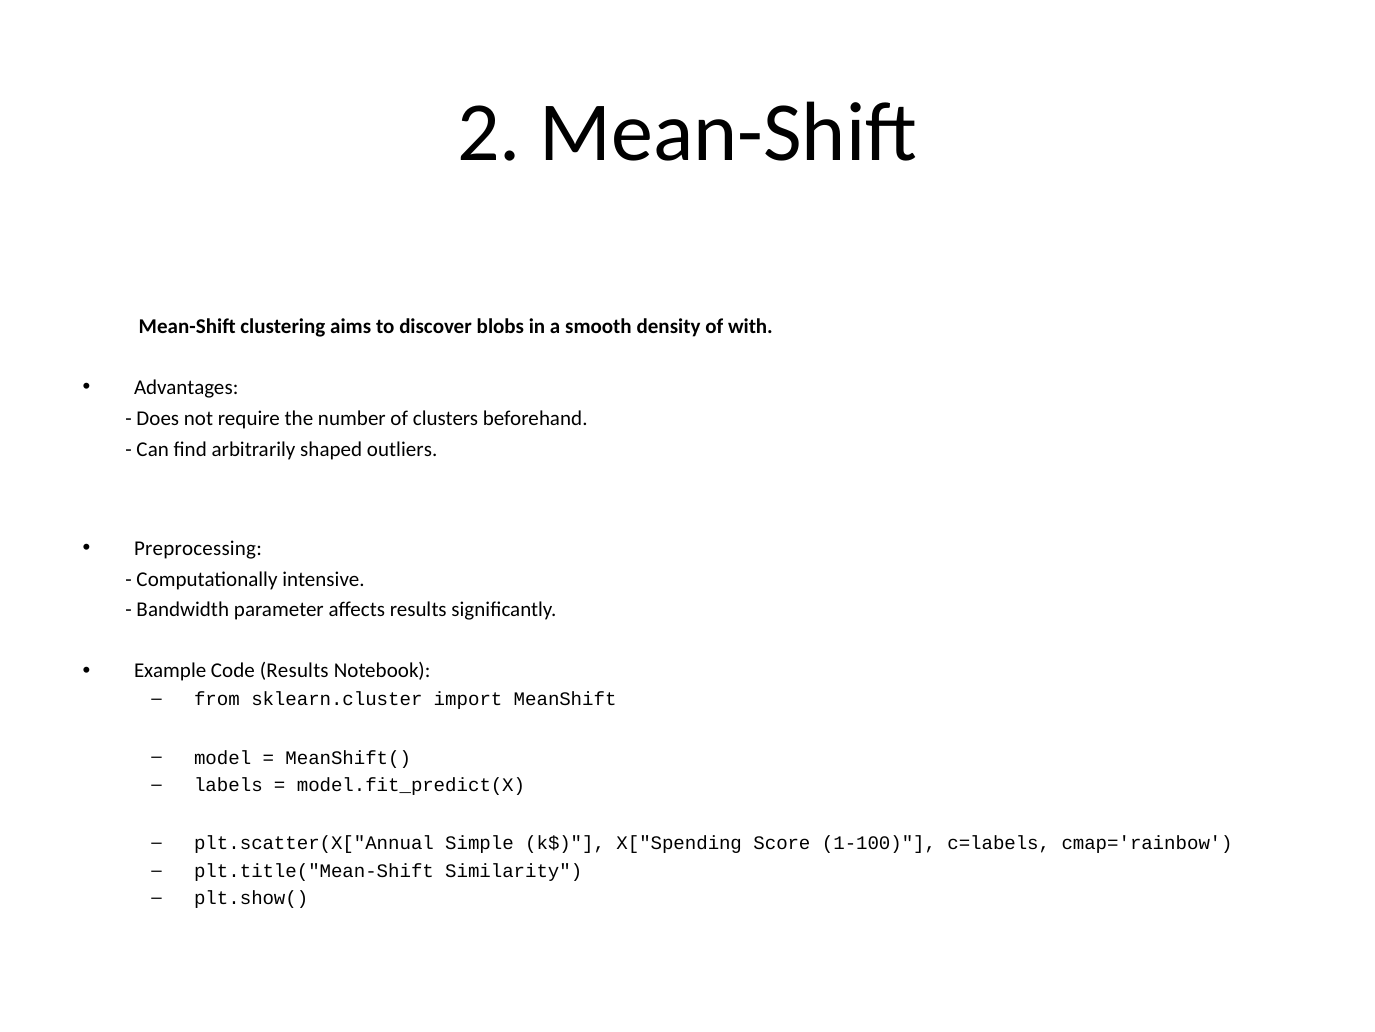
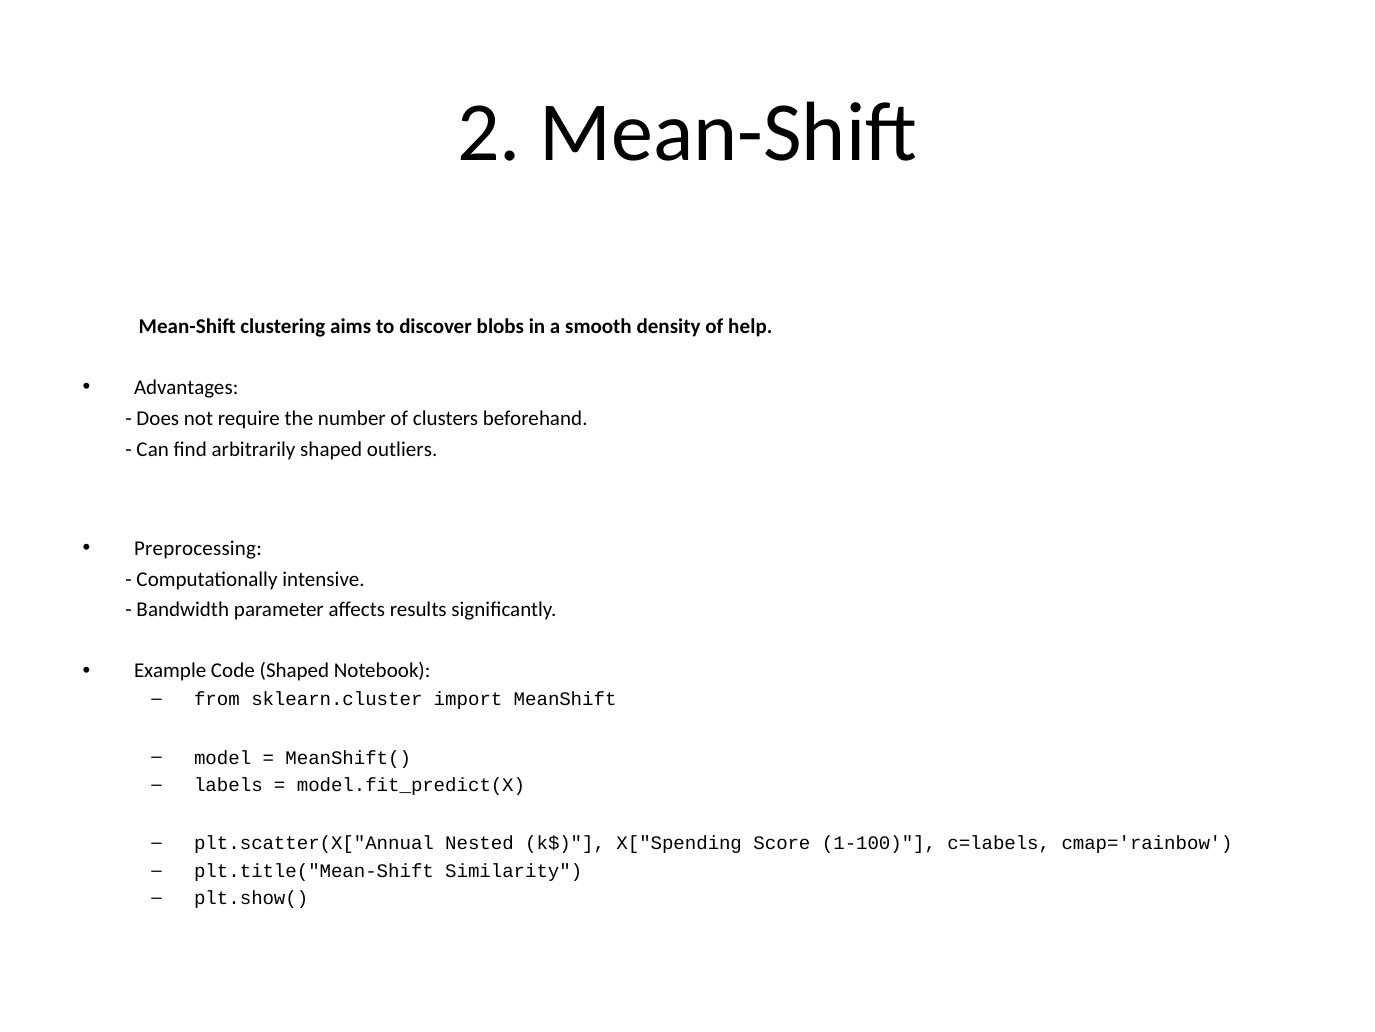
with: with -> help
Code Results: Results -> Shaped
Simple: Simple -> Nested
